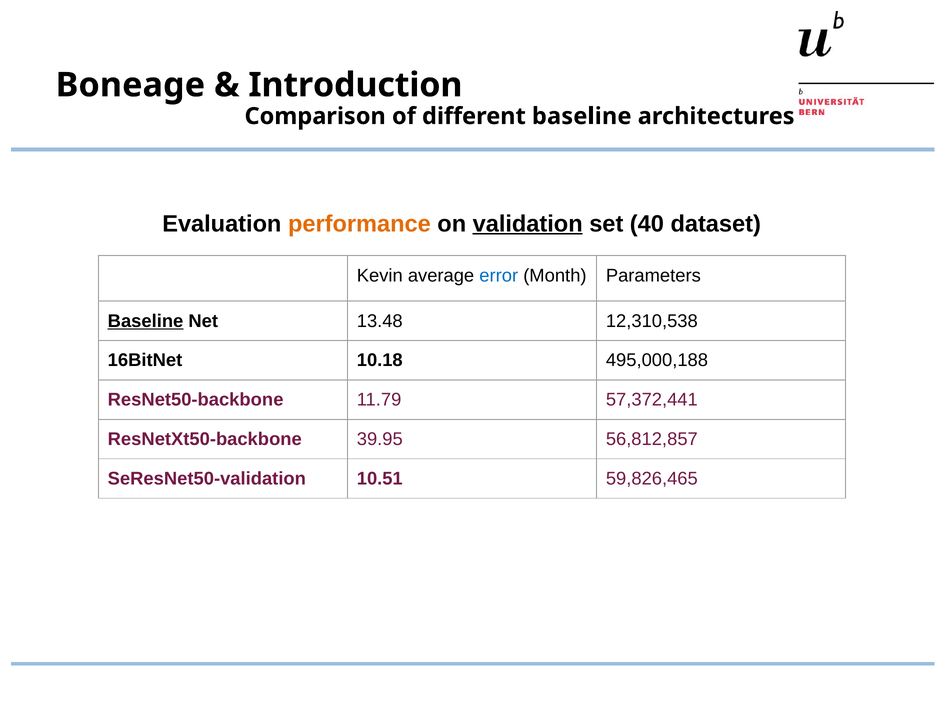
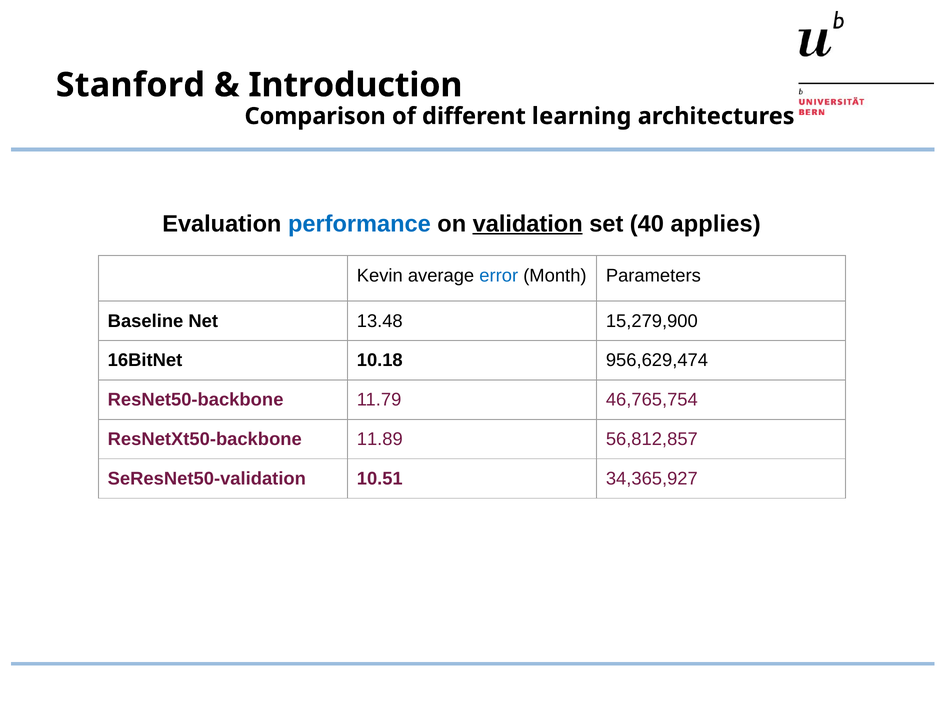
Boneage: Boneage -> Stanford
different baseline: baseline -> learning
performance colour: orange -> blue
dataset: dataset -> applies
Baseline at (146, 321) underline: present -> none
12,310,538: 12,310,538 -> 15,279,900
495,000,188: 495,000,188 -> 956,629,474
57,372,441: 57,372,441 -> 46,765,754
39.95: 39.95 -> 11.89
59,826,465: 59,826,465 -> 34,365,927
